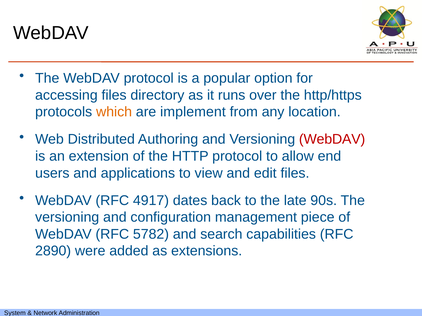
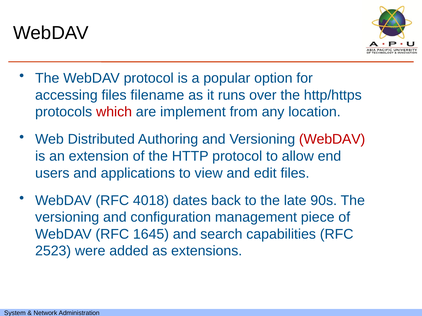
directory: directory -> filename
which colour: orange -> red
4917: 4917 -> 4018
5782: 5782 -> 1645
2890: 2890 -> 2523
